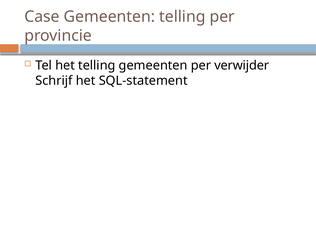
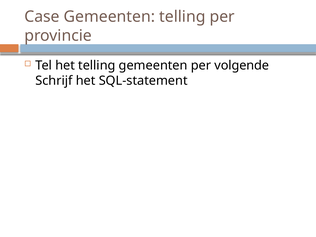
verwijder: verwijder -> volgende
